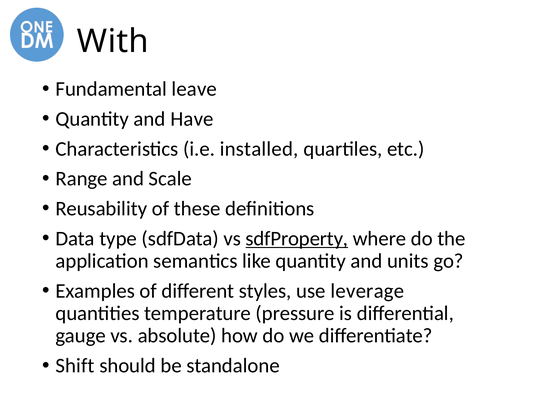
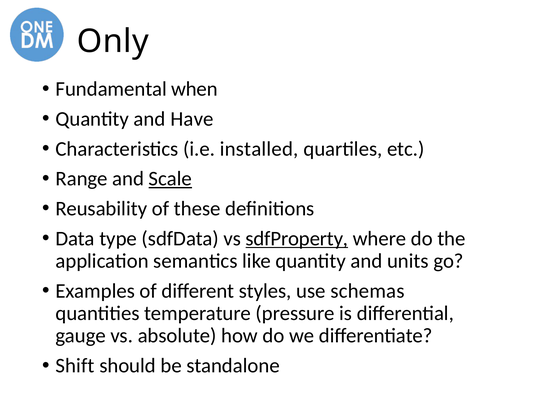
With: With -> Only
leave: leave -> when
Scale underline: none -> present
leverage: leverage -> schemas
